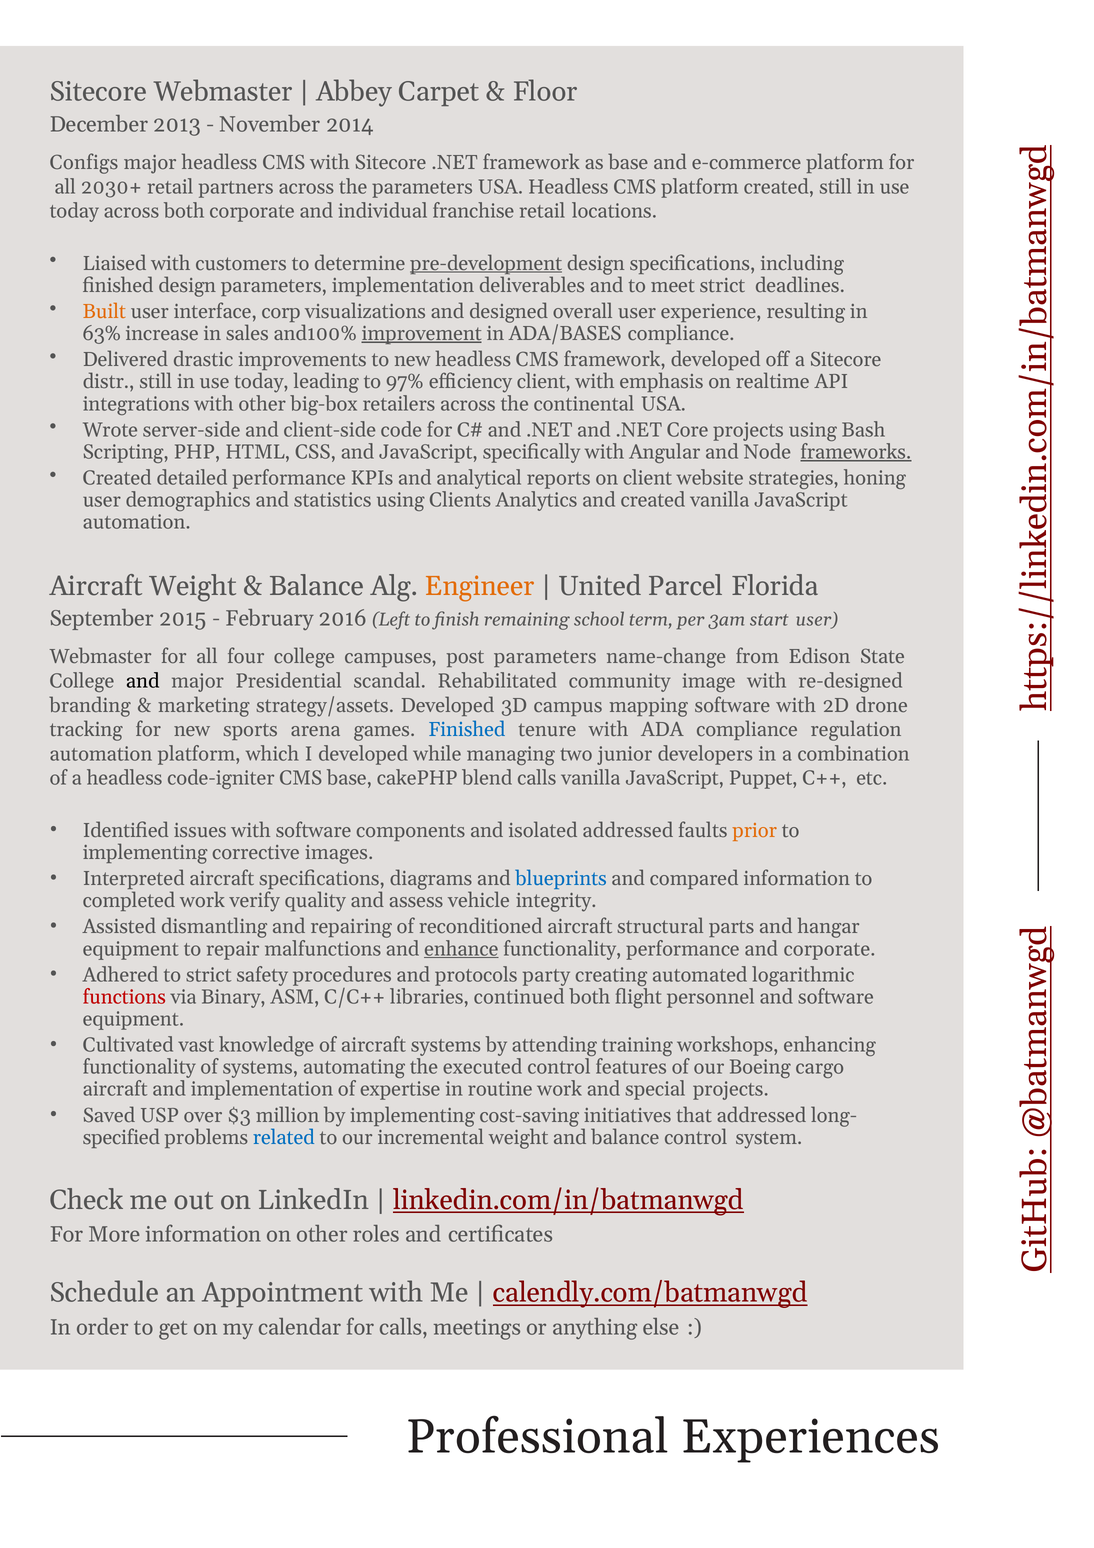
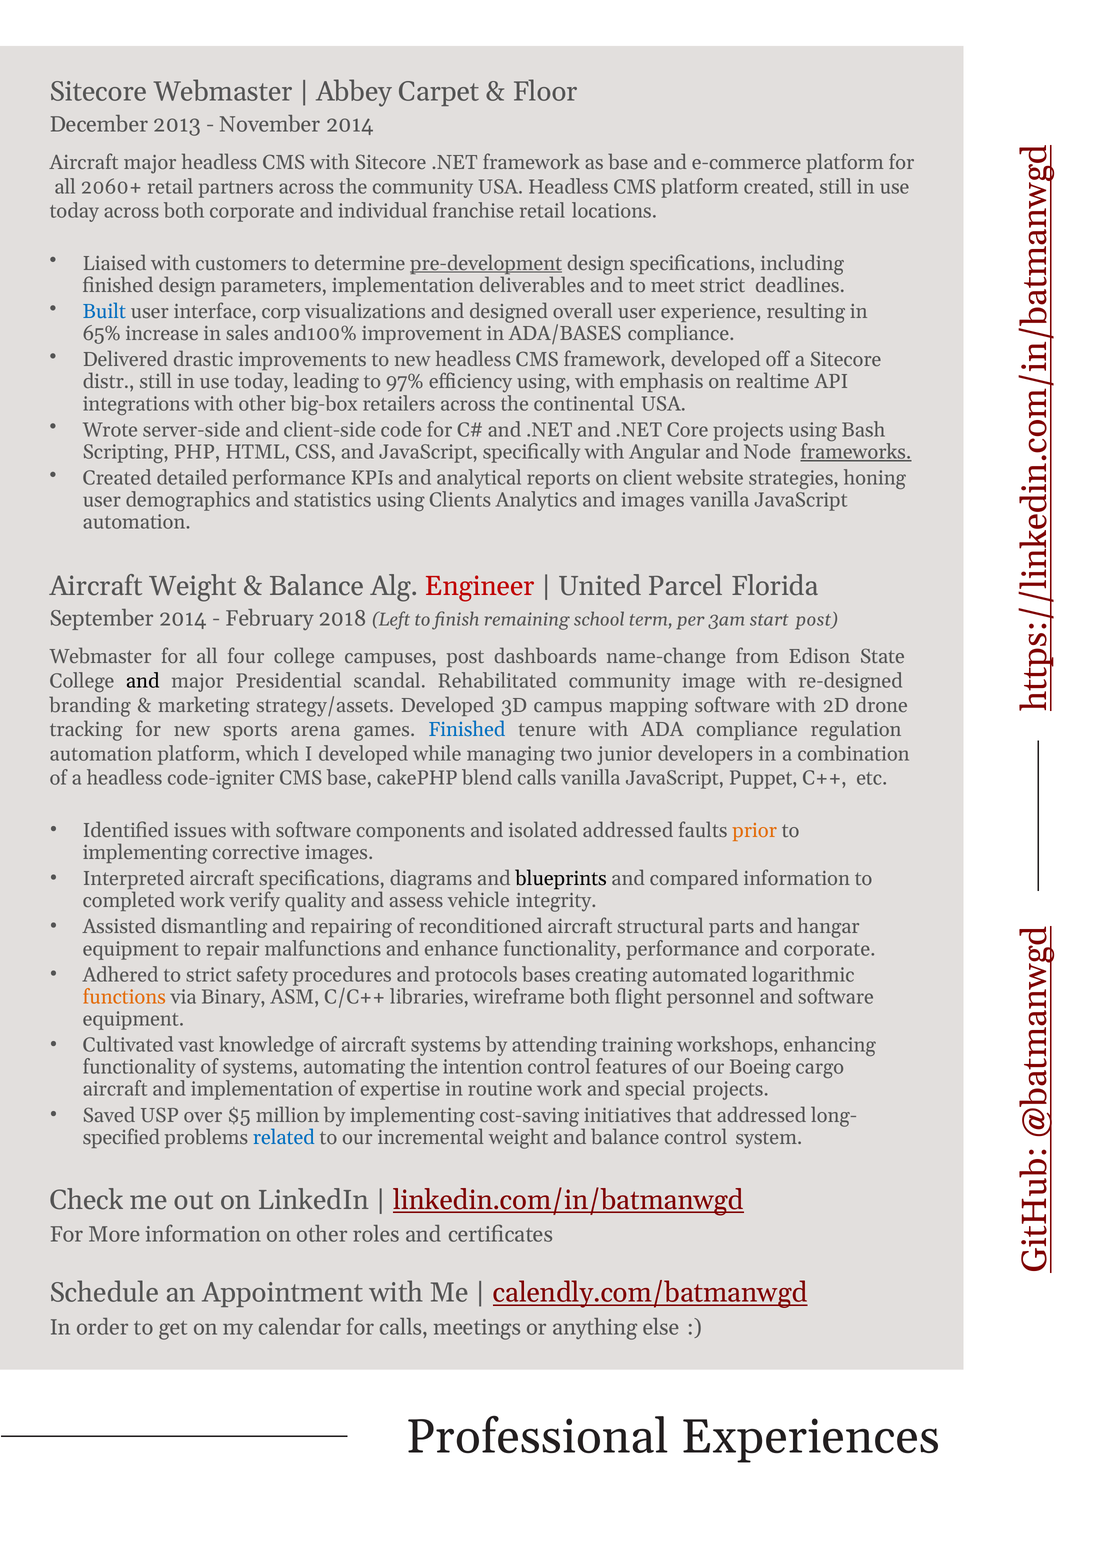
Configs at (84, 163): Configs -> Aircraft
2030+: 2030+ -> 2060+
the parameters: parameters -> community
Built colour: orange -> blue
63%: 63% -> 65%
improvement underline: present -> none
efficiency client: client -> using
and created: created -> images
Engineer colour: orange -> red
September 2015: 2015 -> 2014
2016: 2016 -> 2018
start user: user -> post
post parameters: parameters -> dashboards
blueprints colour: blue -> black
enhance underline: present -> none
party: party -> bases
functions colour: red -> orange
continued: continued -> wireframe
executed: executed -> intention
$3: $3 -> $5
